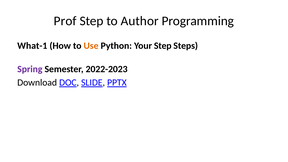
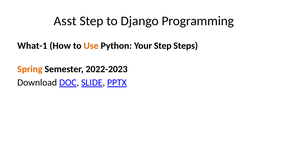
Prof: Prof -> Asst
Author: Author -> Django
Spring colour: purple -> orange
